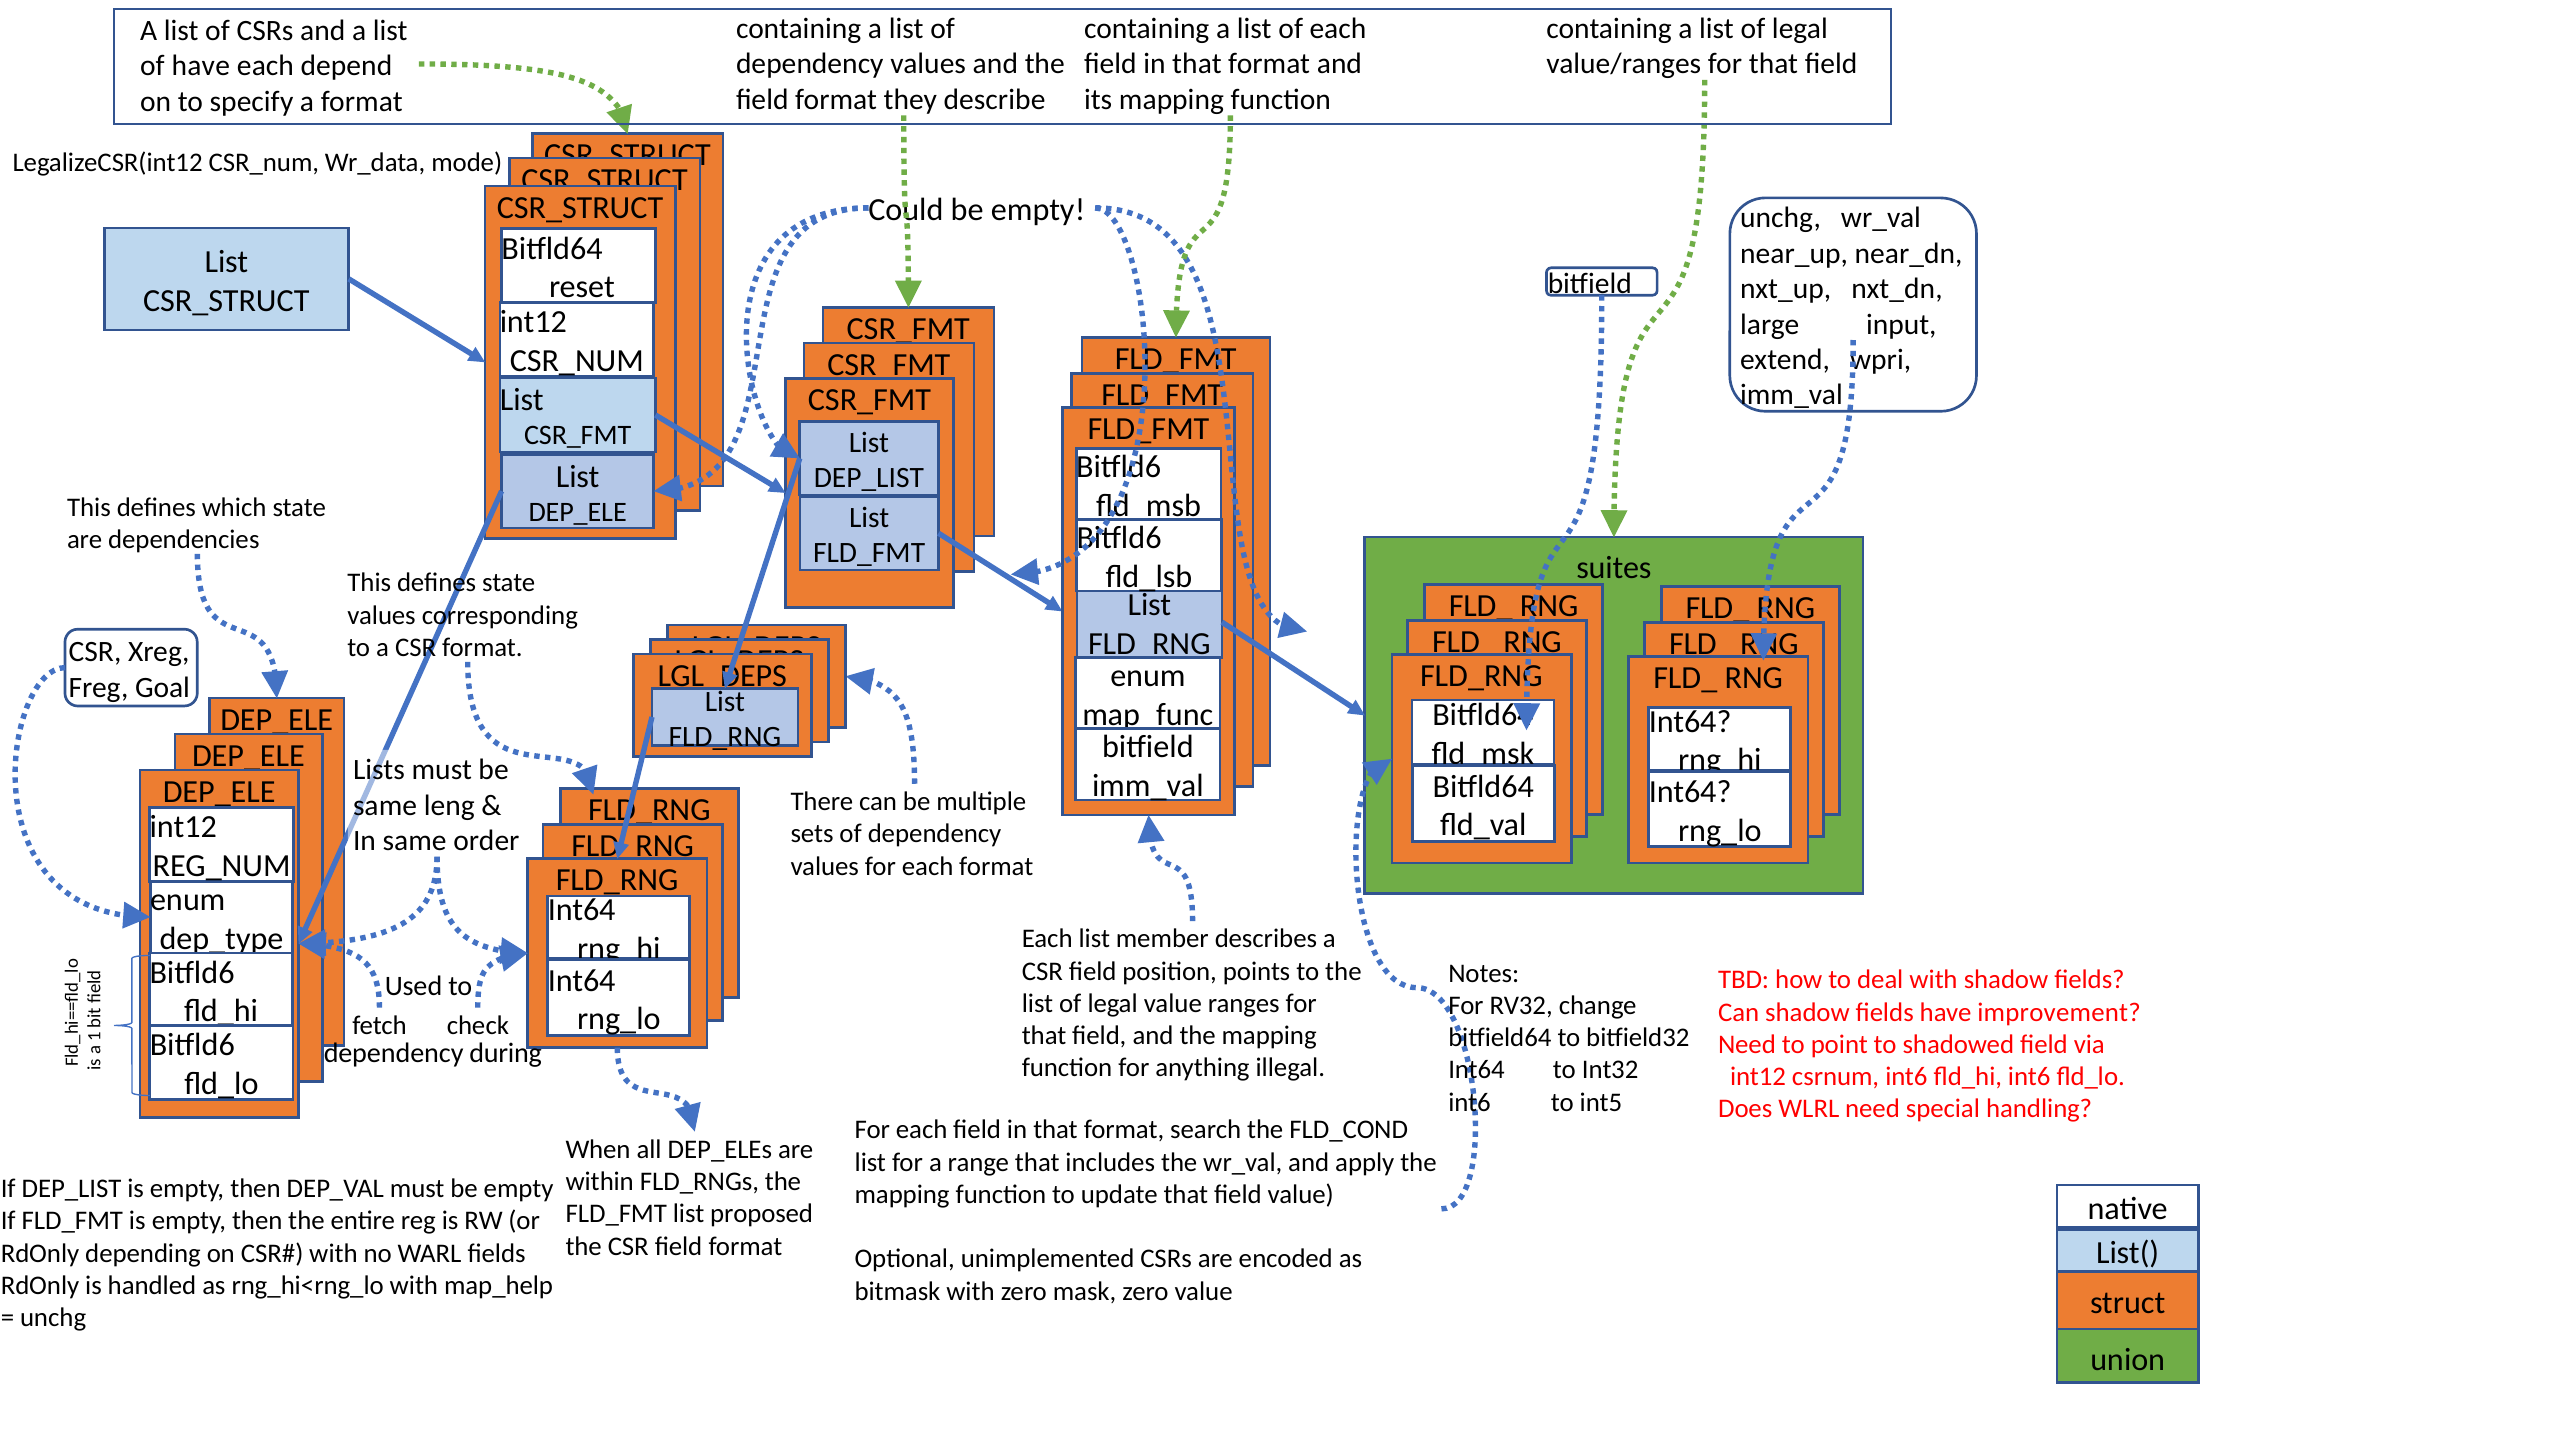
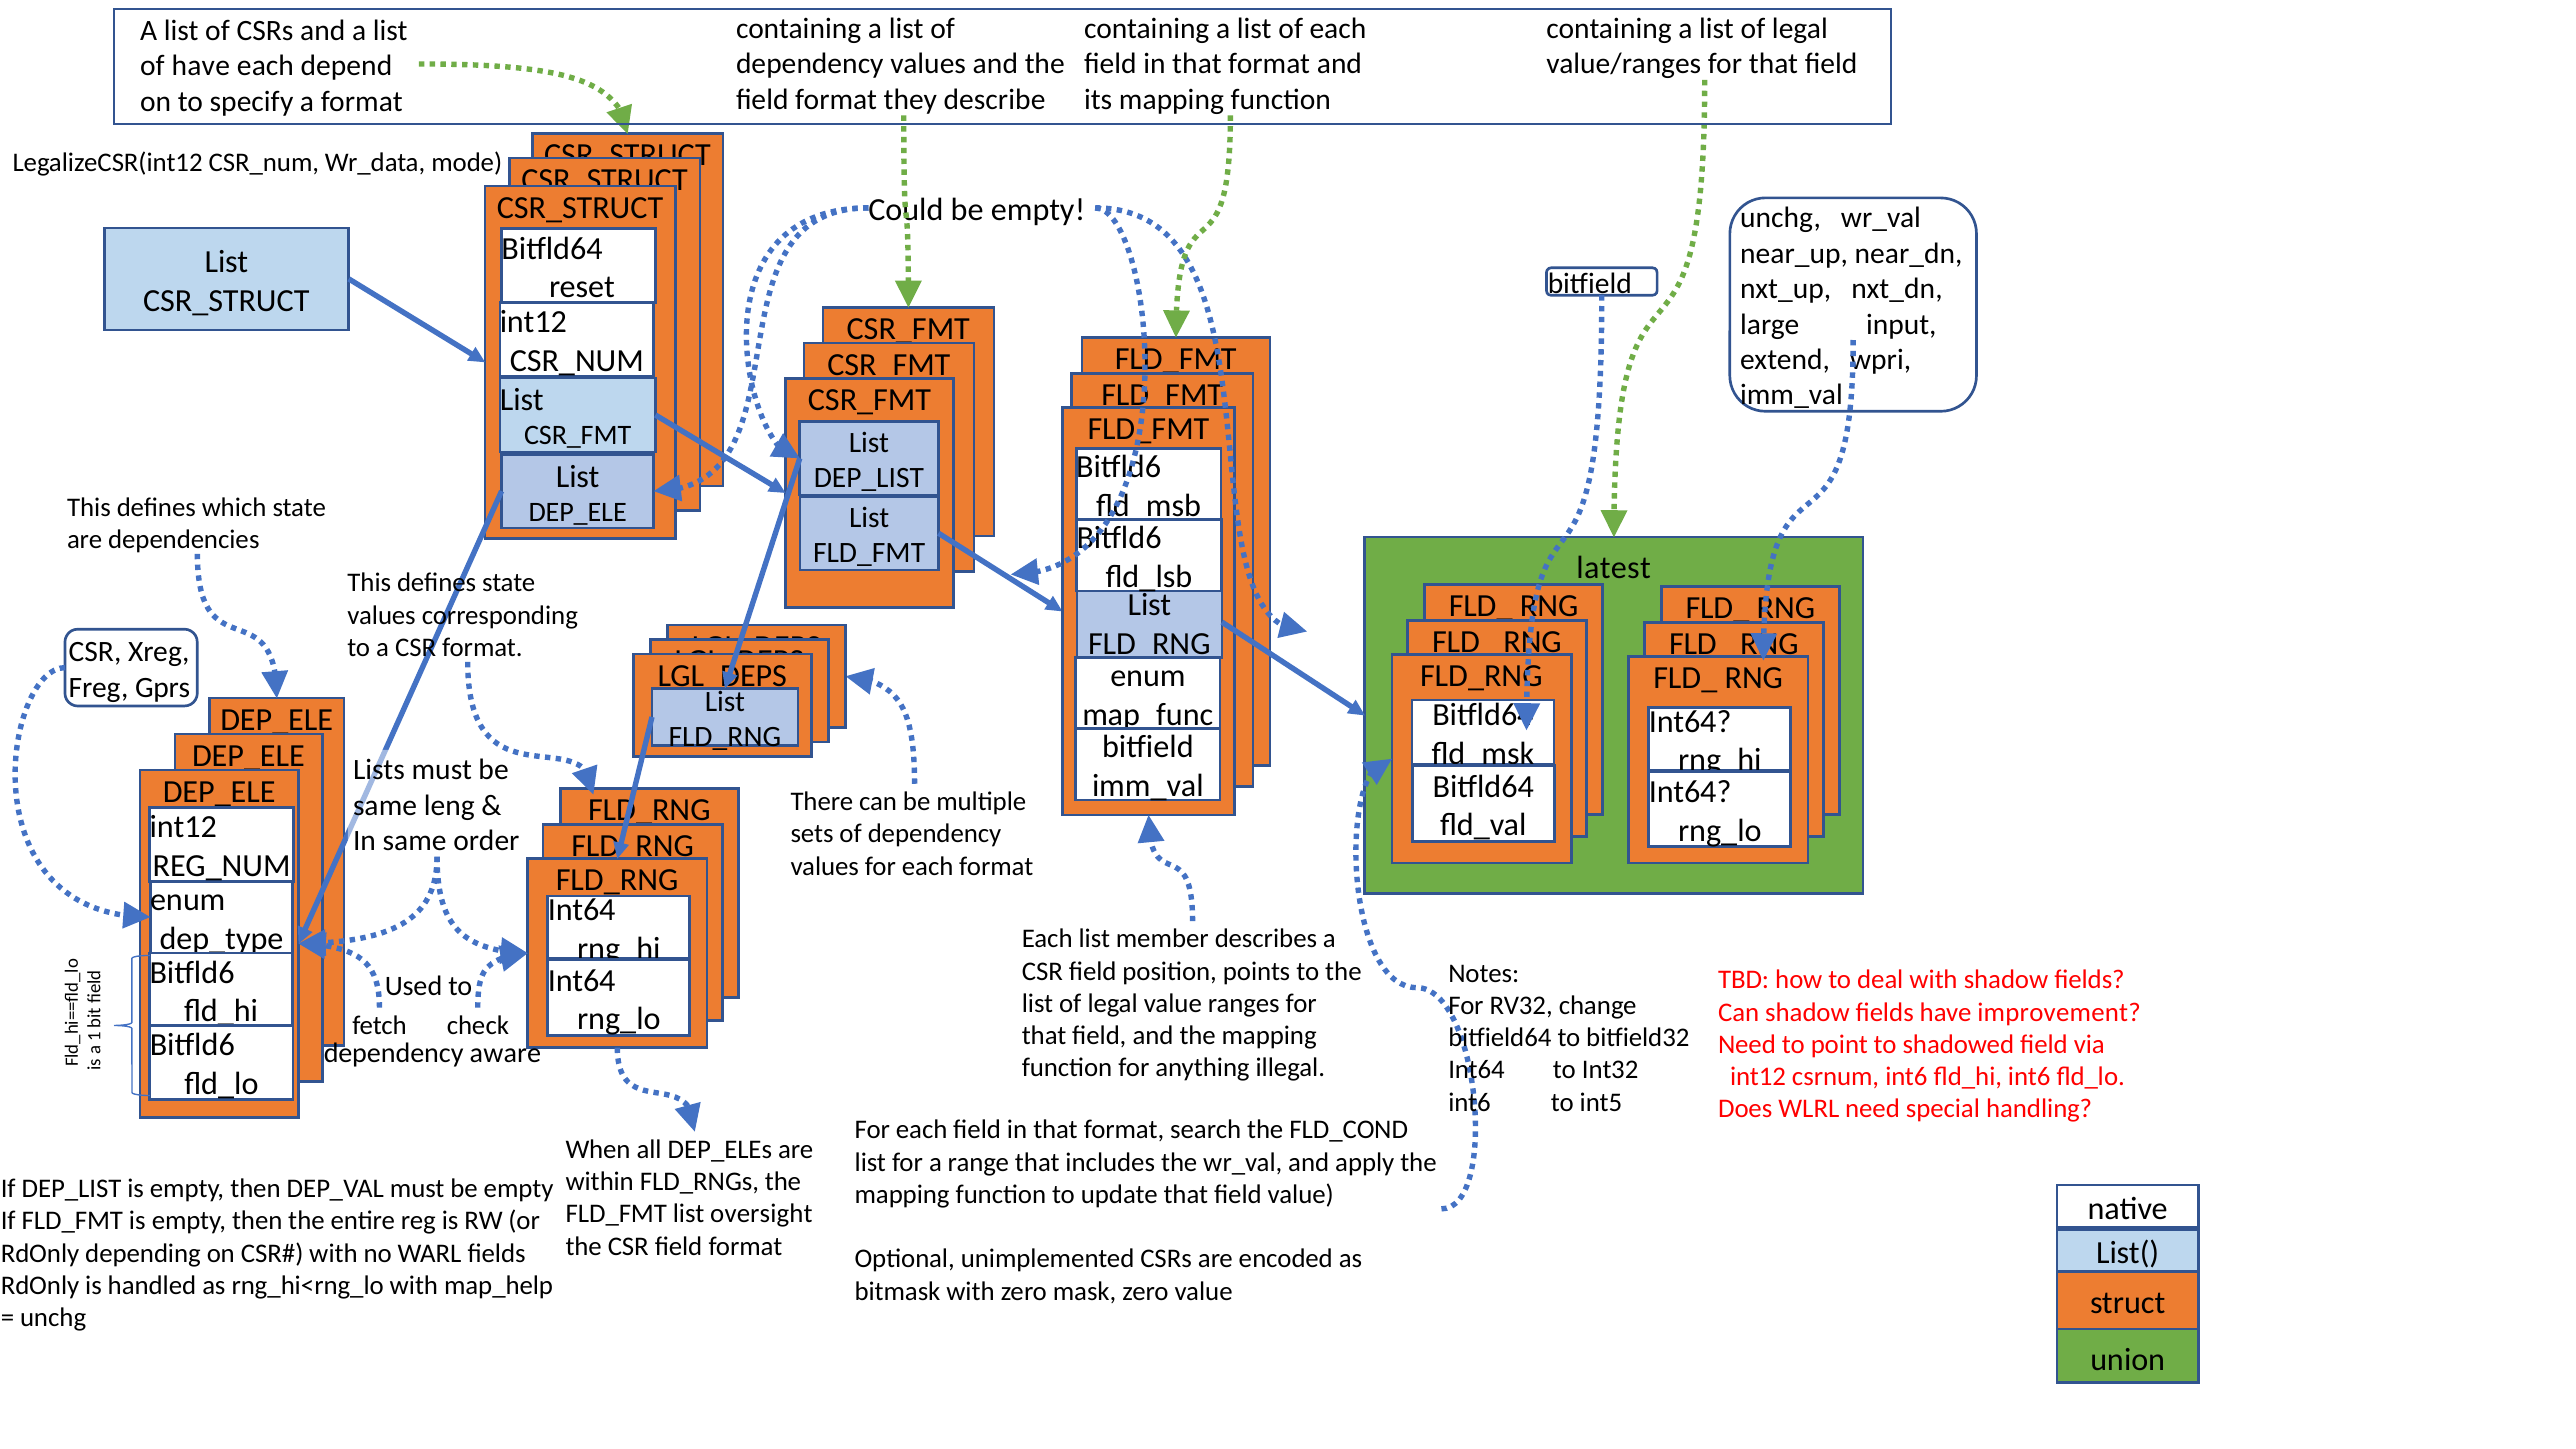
suites: suites -> latest
Goal: Goal -> Gprs
during: during -> aware
proposed: proposed -> oversight
